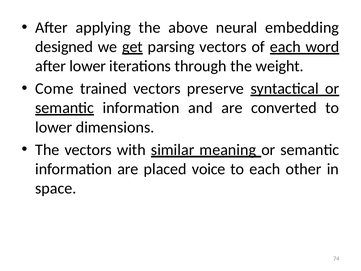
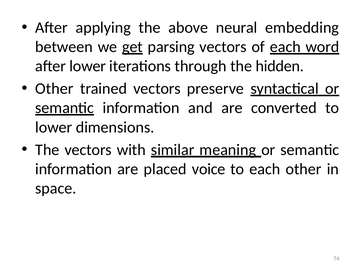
designed: designed -> between
weight: weight -> hidden
Come at (54, 89): Come -> Other
